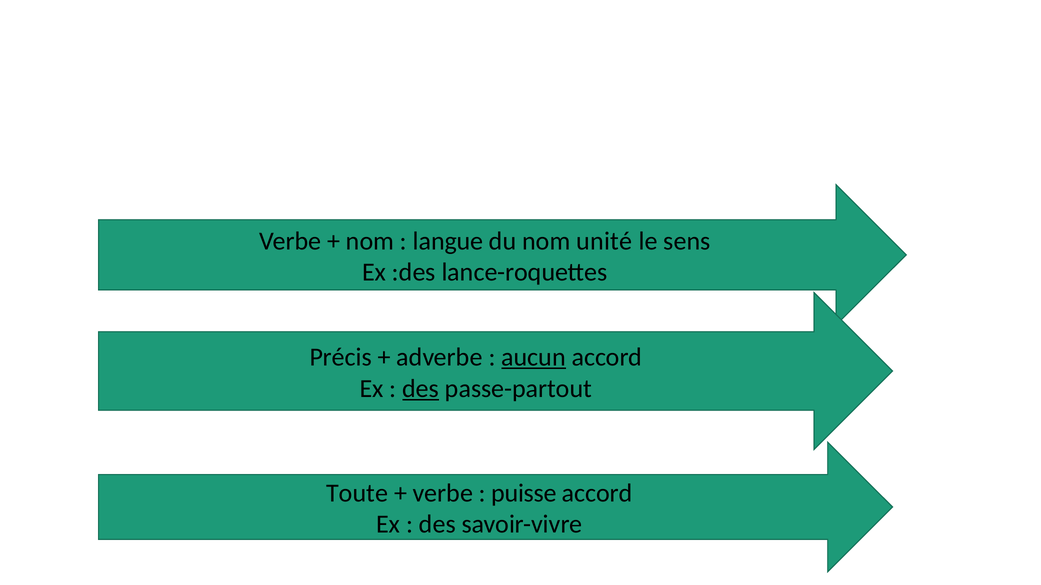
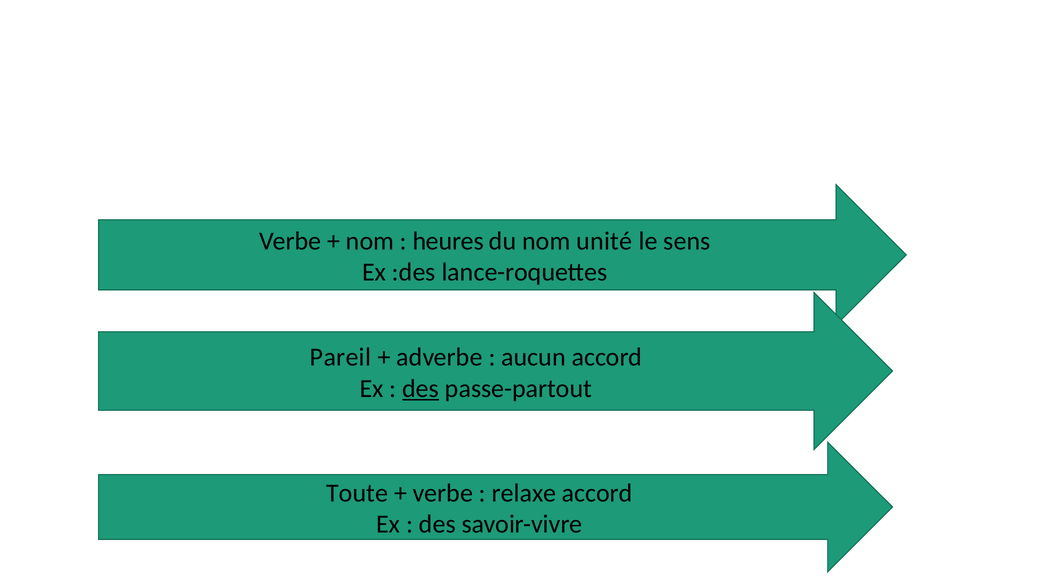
langue: langue -> heures
Précis: Précis -> Pareil
aucun underline: present -> none
puisse: puisse -> relaxe
